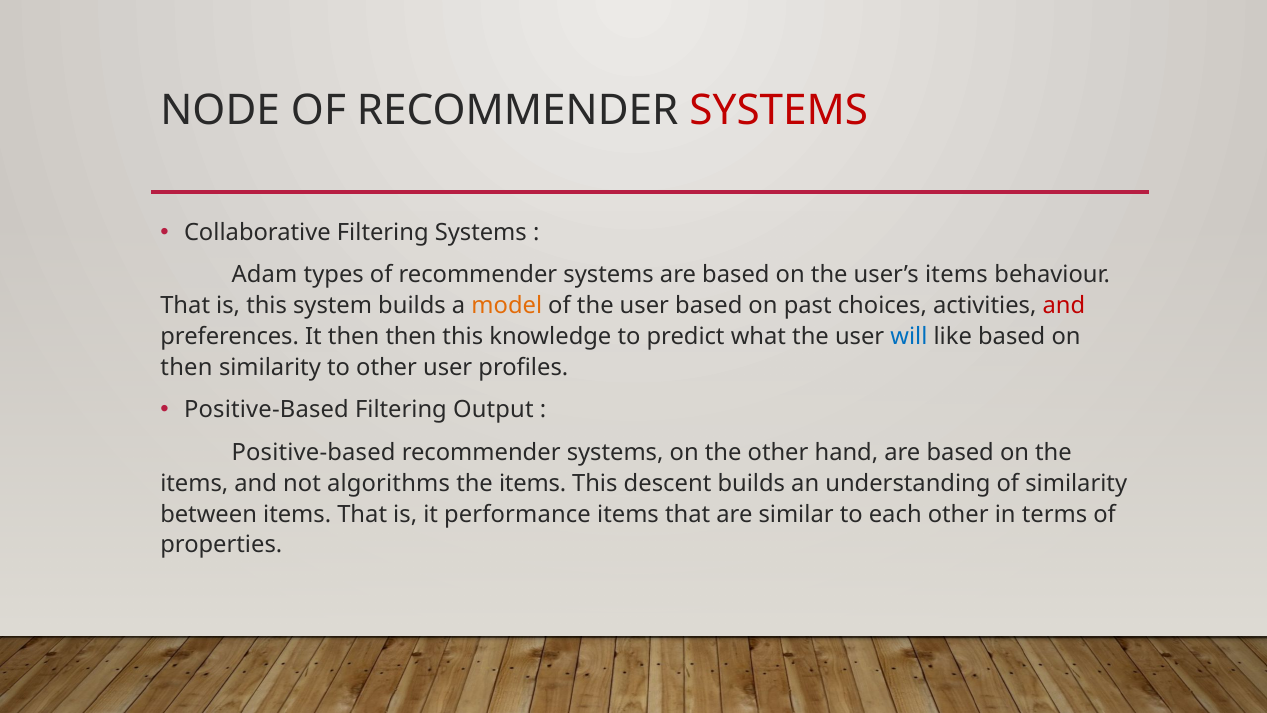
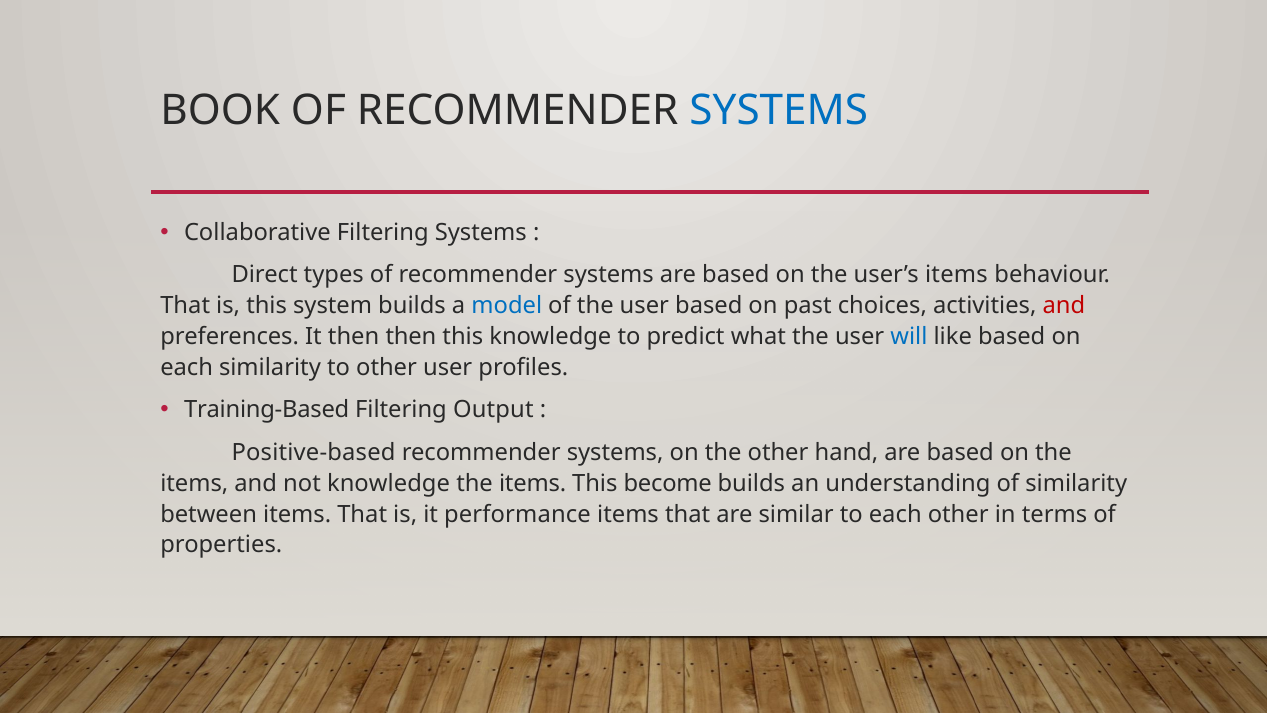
NODE: NODE -> BOOK
SYSTEMS at (779, 111) colour: red -> blue
Adam: Adam -> Direct
model colour: orange -> blue
then at (186, 367): then -> each
Positive-Based at (266, 410): Positive-Based -> Training-Based
not algorithms: algorithms -> knowledge
descent: descent -> become
